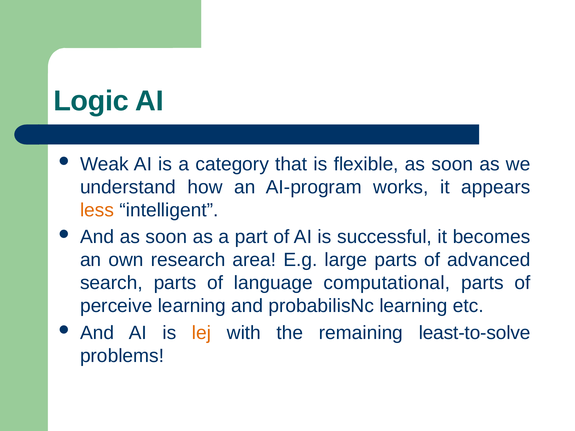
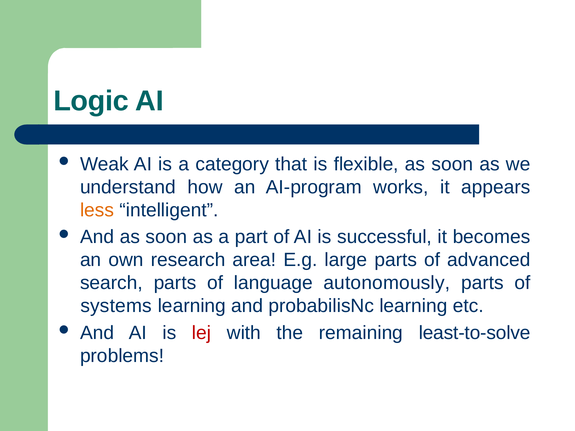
computational: computational -> autonomously
perceive: perceive -> systems
lej colour: orange -> red
